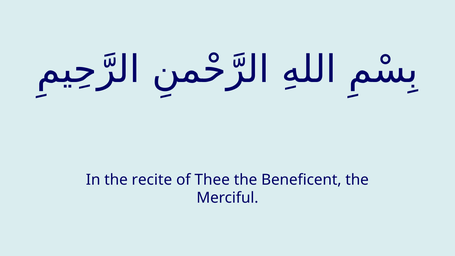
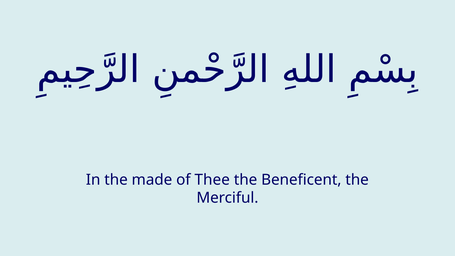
recite: recite -> made
